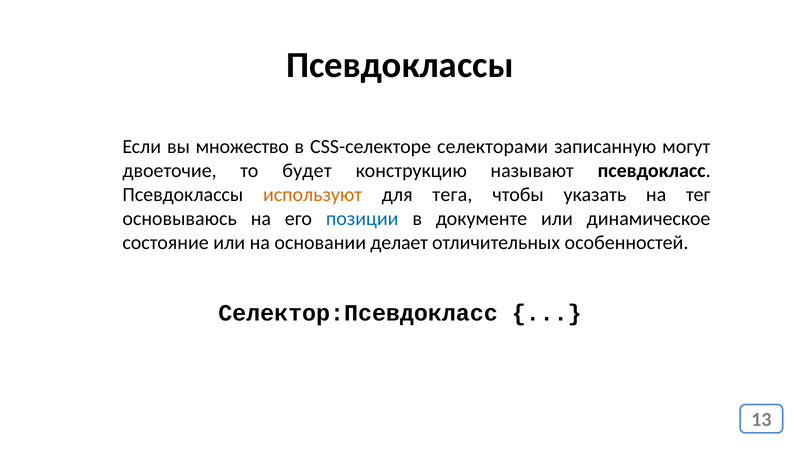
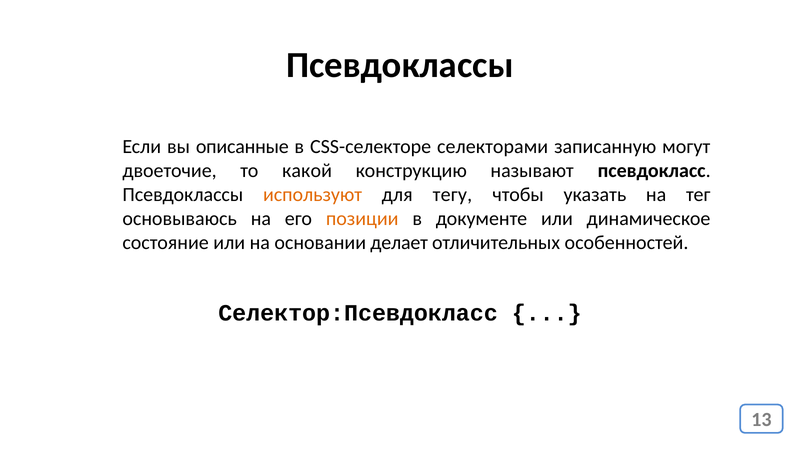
множество: множество -> описанные
будет: будет -> какой
тега: тега -> тегу
позиции colour: blue -> orange
